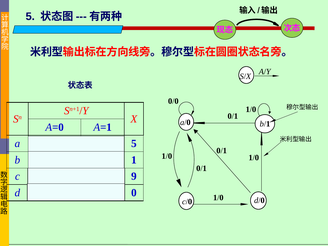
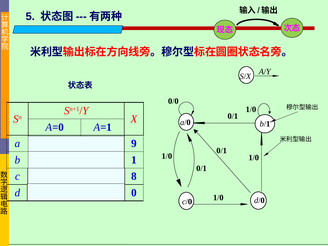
5 at (134, 144): 5 -> 9
9: 9 -> 8
